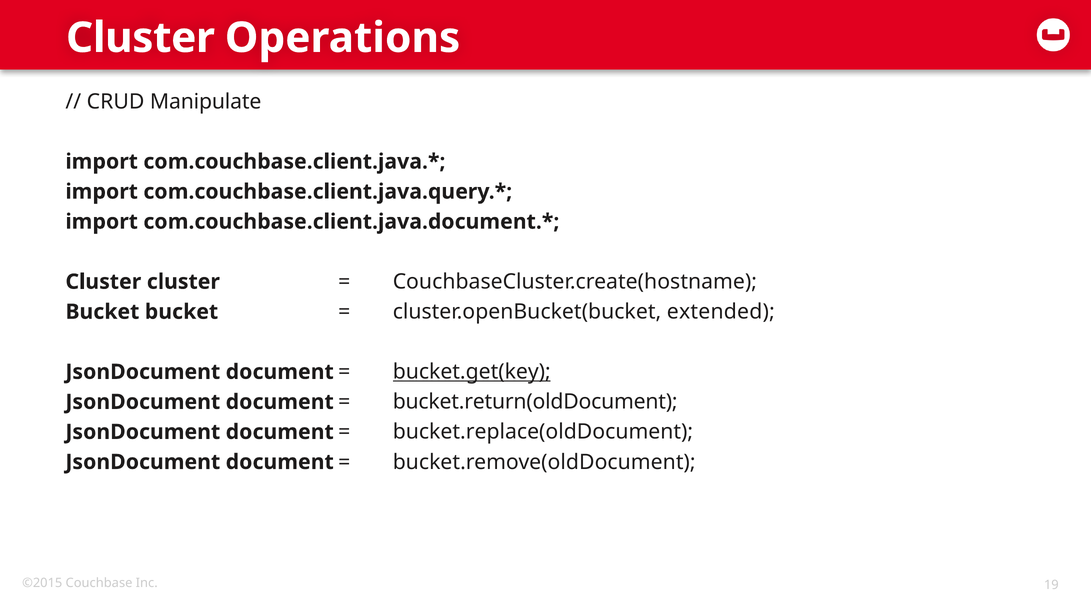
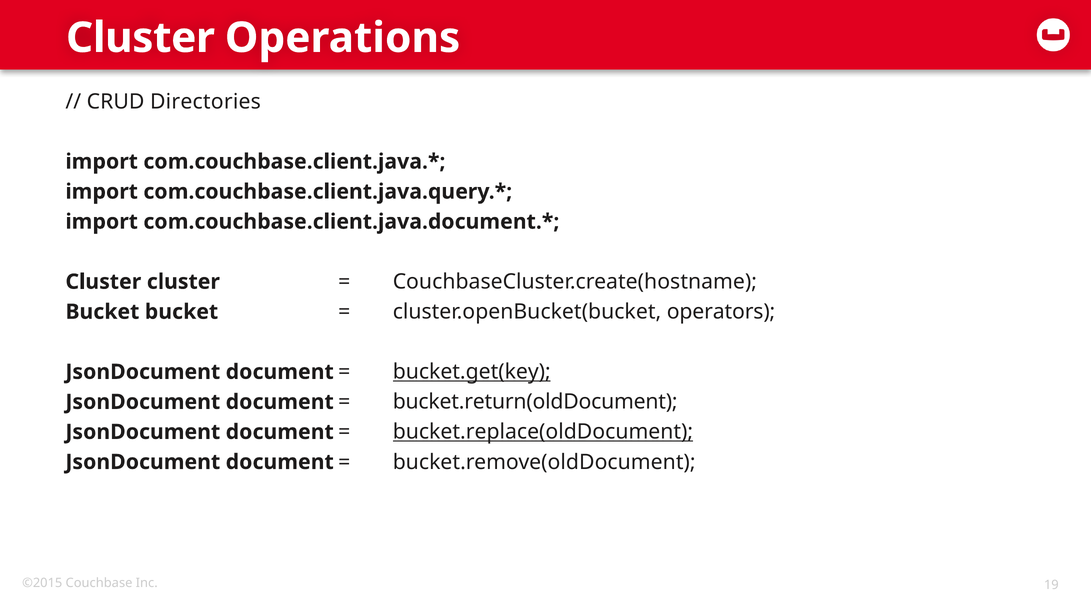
Manipulate: Manipulate -> Directories
extended: extended -> operators
bucket.replace(oldDocument underline: none -> present
